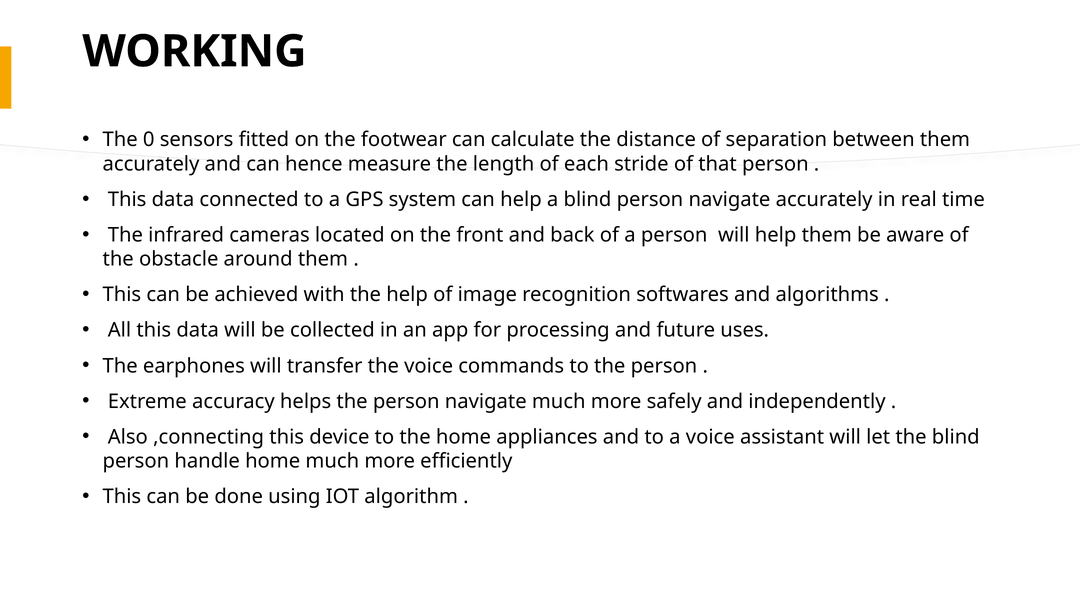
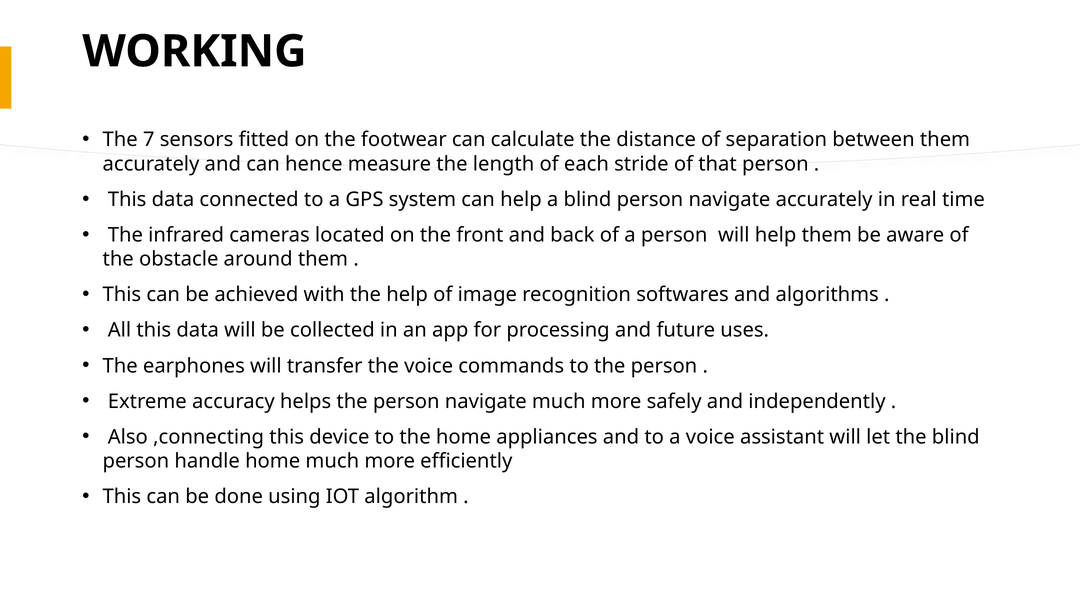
0: 0 -> 7
